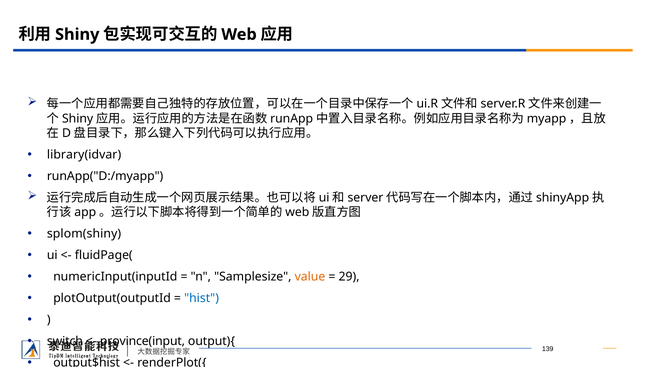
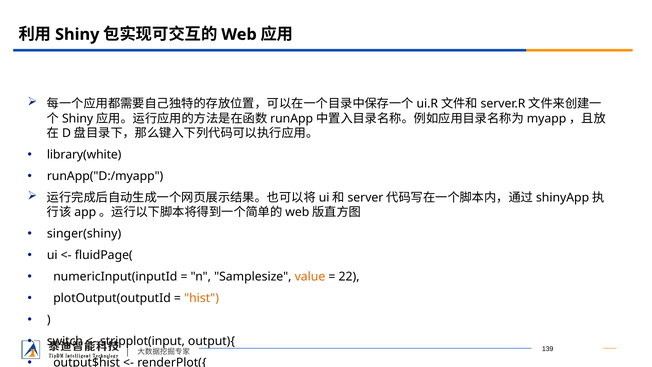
library(idvar: library(idvar -> library(white
splom(shiny: splom(shiny -> singer(shiny
29: 29 -> 22
hist colour: blue -> orange
province(input: province(input -> stripplot(input
